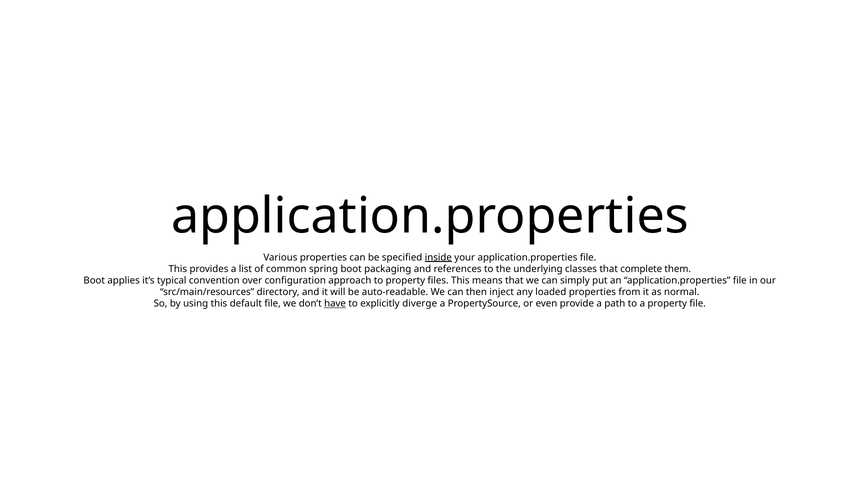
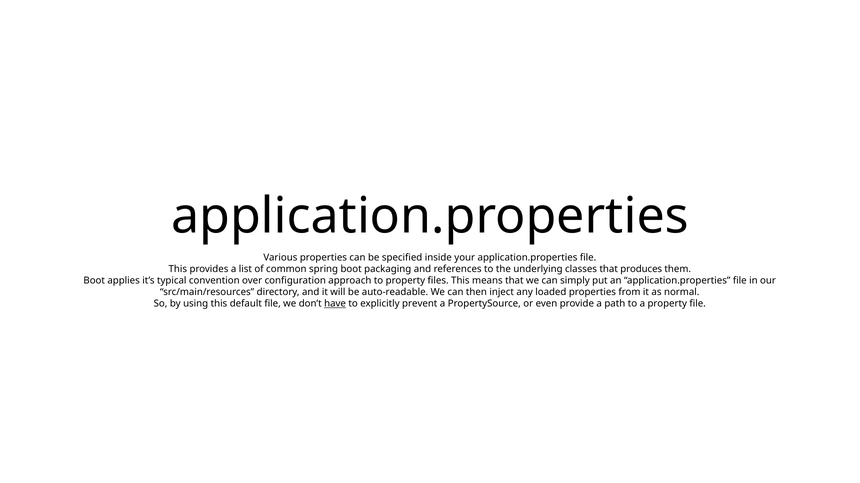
inside underline: present -> none
complete: complete -> produces
diverge: diverge -> prevent
